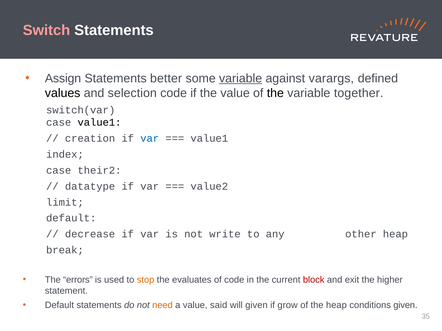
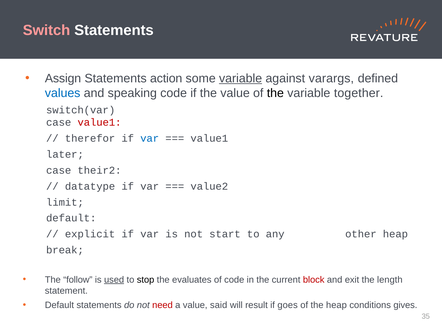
better: better -> action
values colour: black -> blue
selection: selection -> speaking
value1 at (99, 123) colour: black -> red
creation: creation -> therefor
index: index -> later
decrease: decrease -> explicit
write: write -> start
errors: errors -> follow
used underline: none -> present
stop colour: orange -> black
higher: higher -> length
need colour: orange -> red
will given: given -> result
grow: grow -> goes
conditions given: given -> gives
